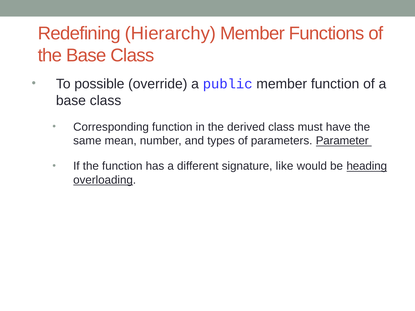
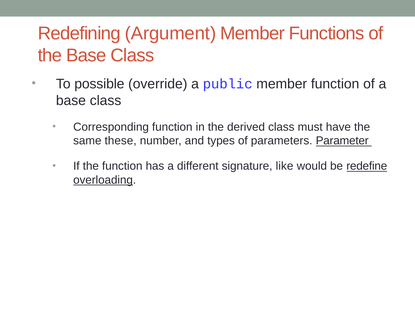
Hierarchy: Hierarchy -> Argument
mean: mean -> these
heading: heading -> redefine
